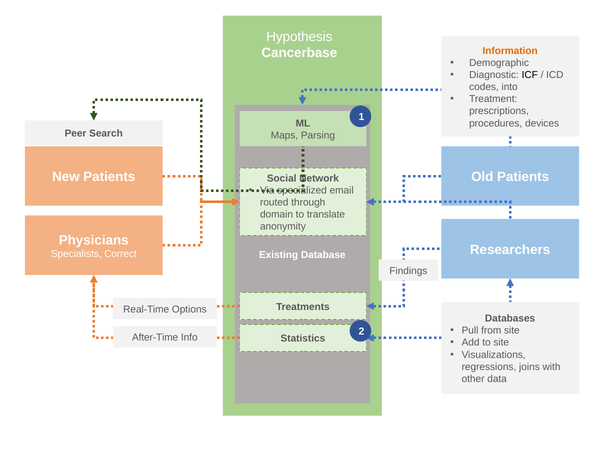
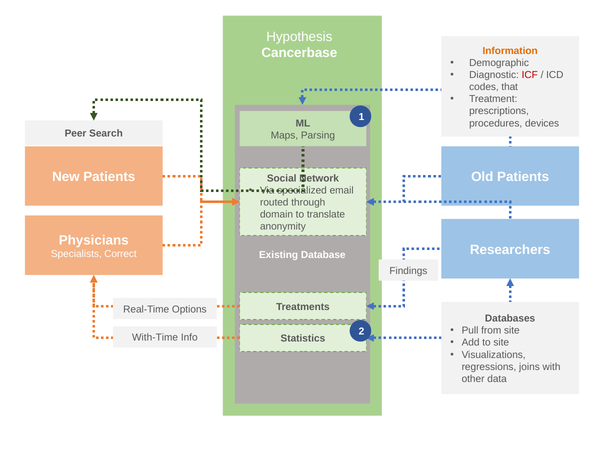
ICF colour: black -> red
into: into -> that
After-Time: After-Time -> With-Time
